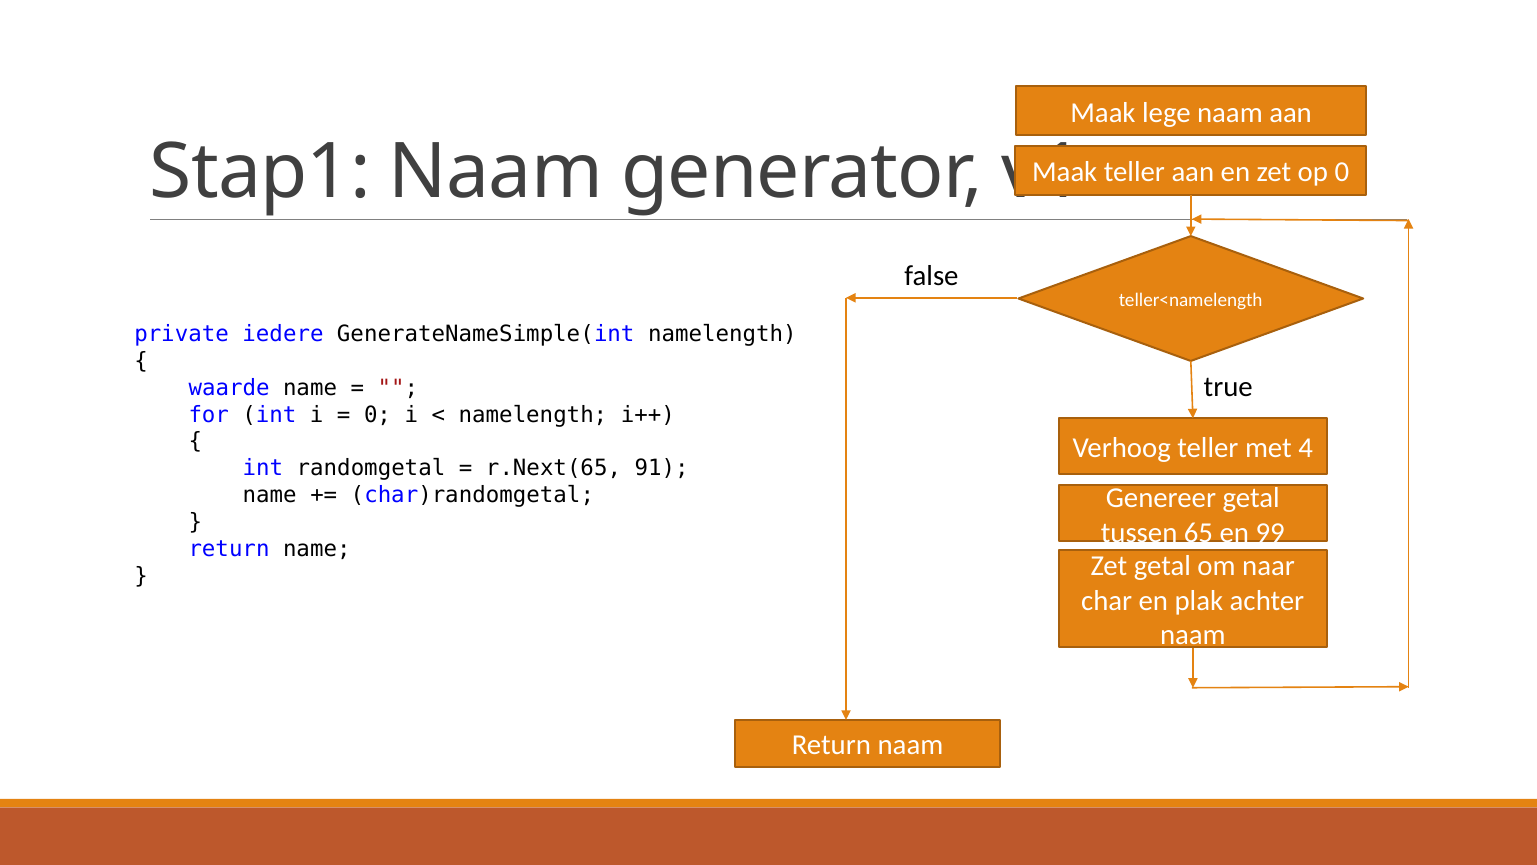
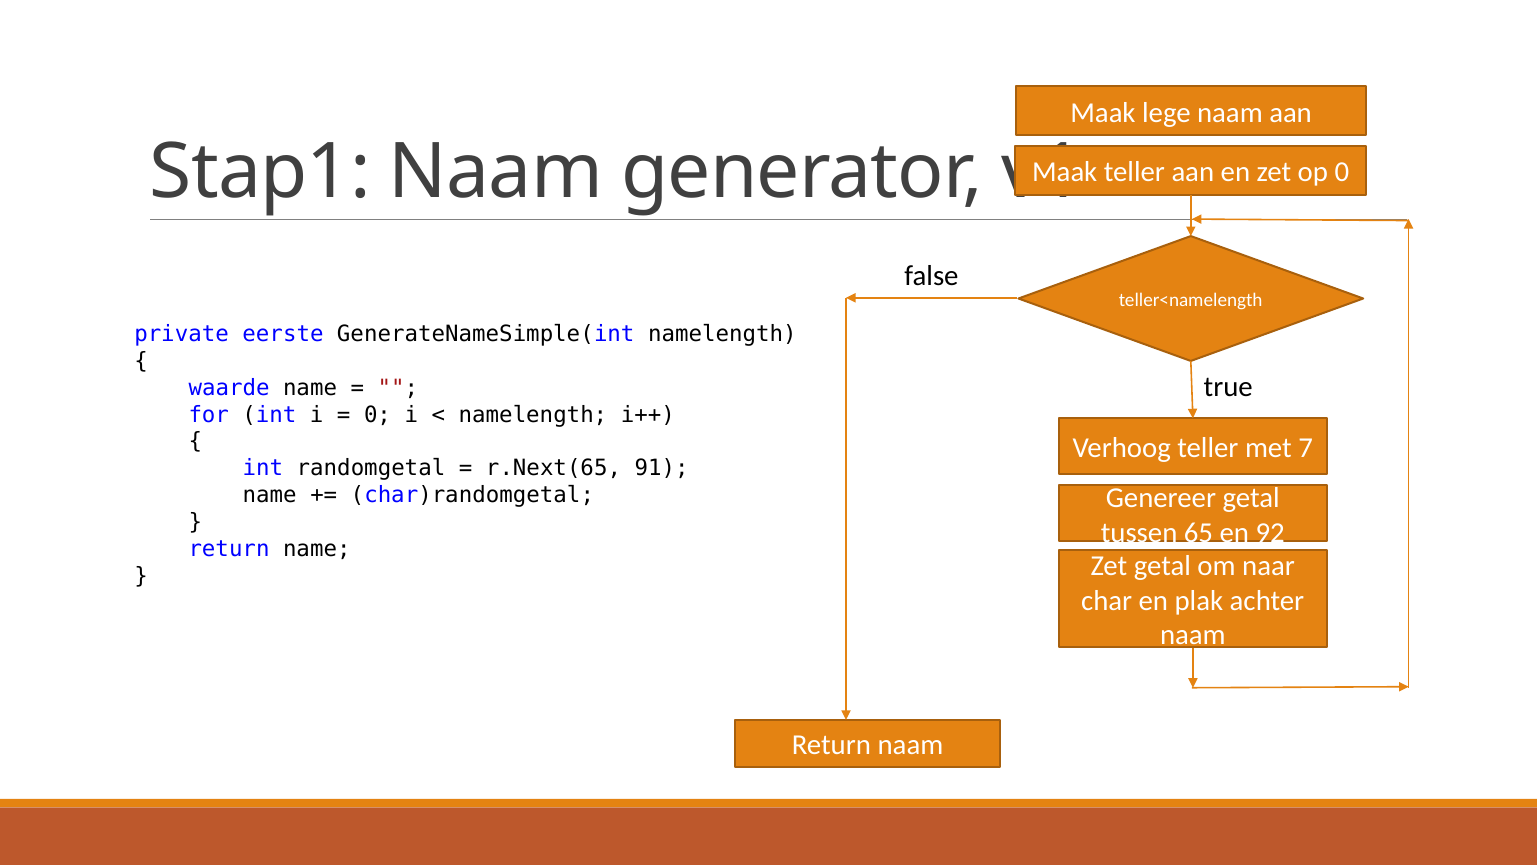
iedere: iedere -> eerste
4: 4 -> 7
99: 99 -> 92
